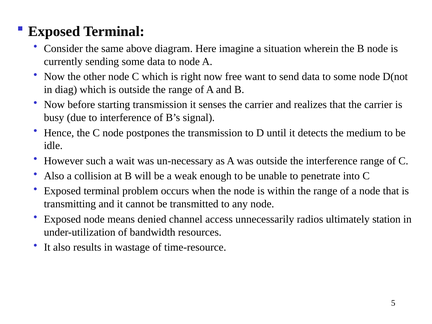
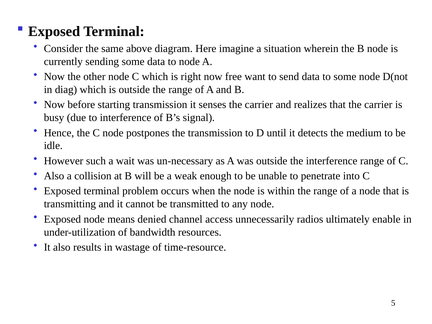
station: station -> enable
